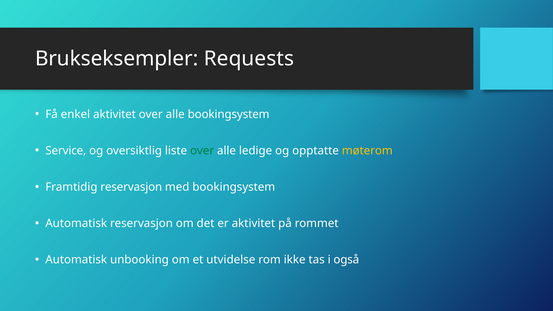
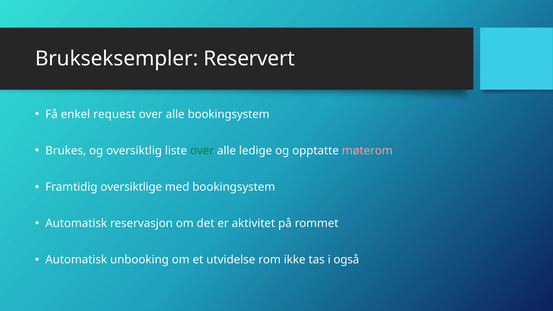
Requests: Requests -> Reservert
enkel aktivitet: aktivitet -> request
Service: Service -> Brukes
møterom colour: yellow -> pink
Framtidig reservasjon: reservasjon -> oversiktlige
